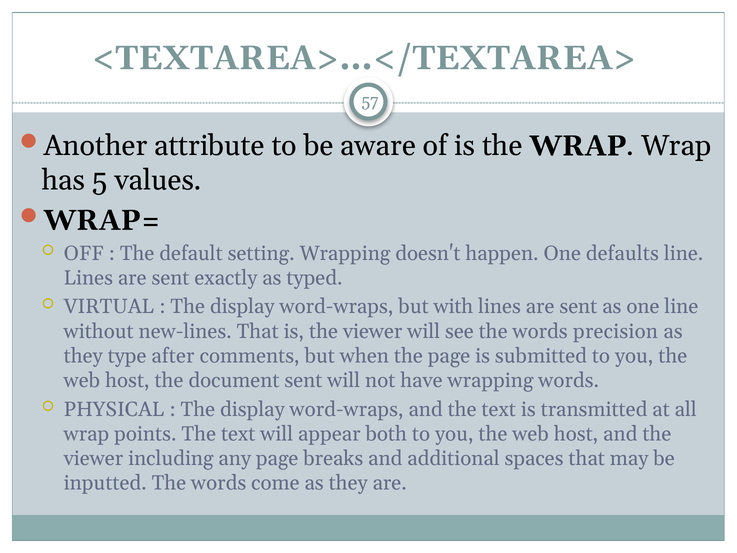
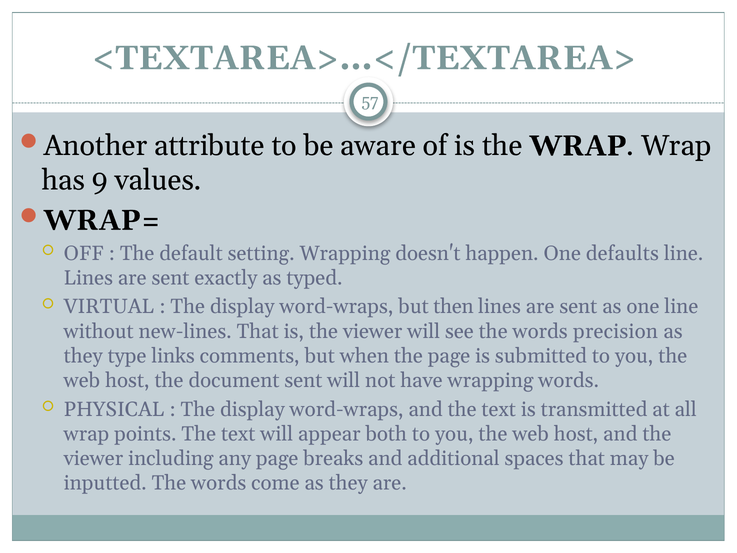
5: 5 -> 9
with: with -> then
after: after -> links
